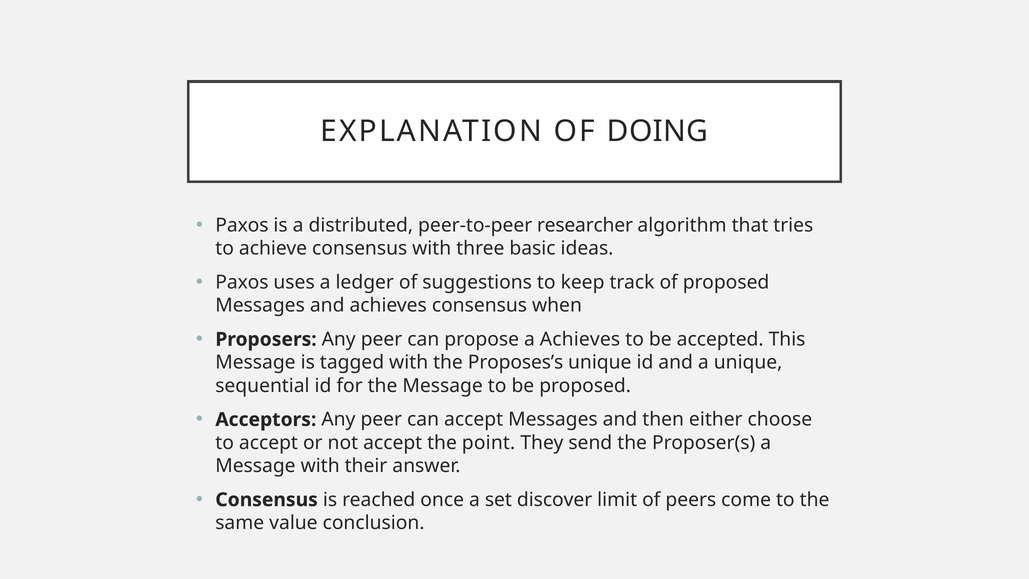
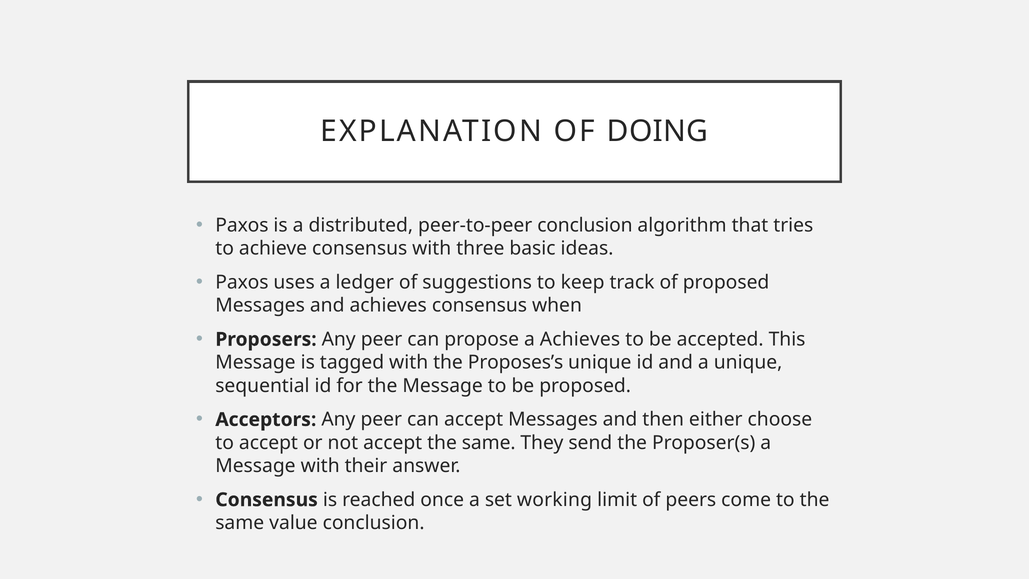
peer-to-peer researcher: researcher -> conclusion
accept the point: point -> same
discover: discover -> working
